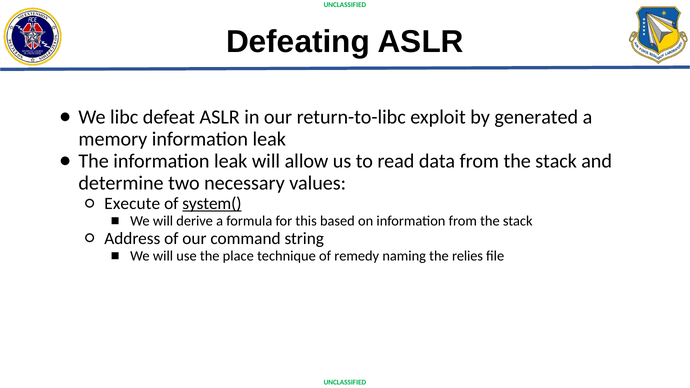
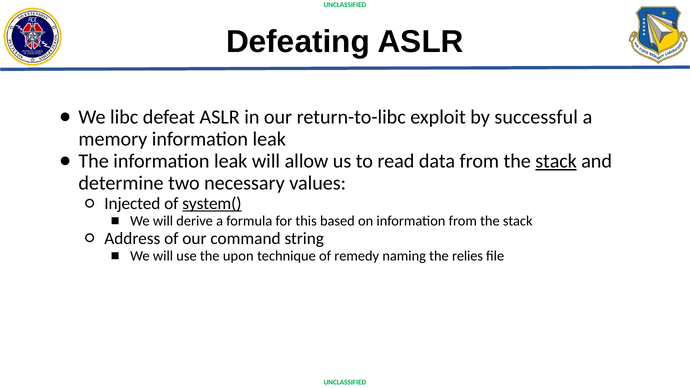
generated: generated -> successful
stack at (556, 161) underline: none -> present
Execute: Execute -> Injected
place: place -> upon
